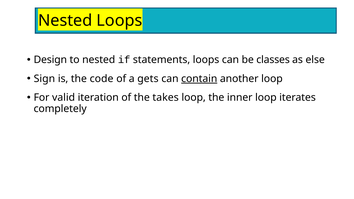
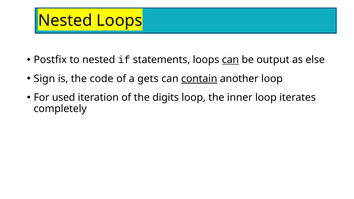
Design: Design -> Postfix
can at (230, 60) underline: none -> present
classes: classes -> output
valid: valid -> used
takes: takes -> digits
